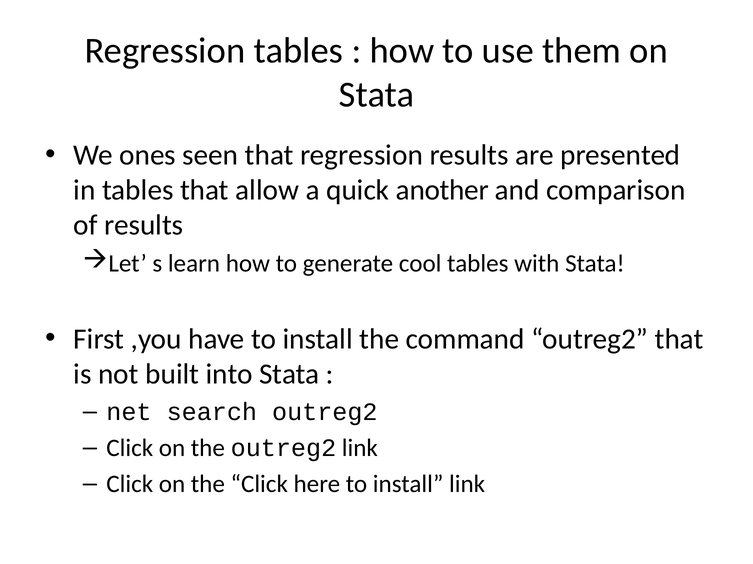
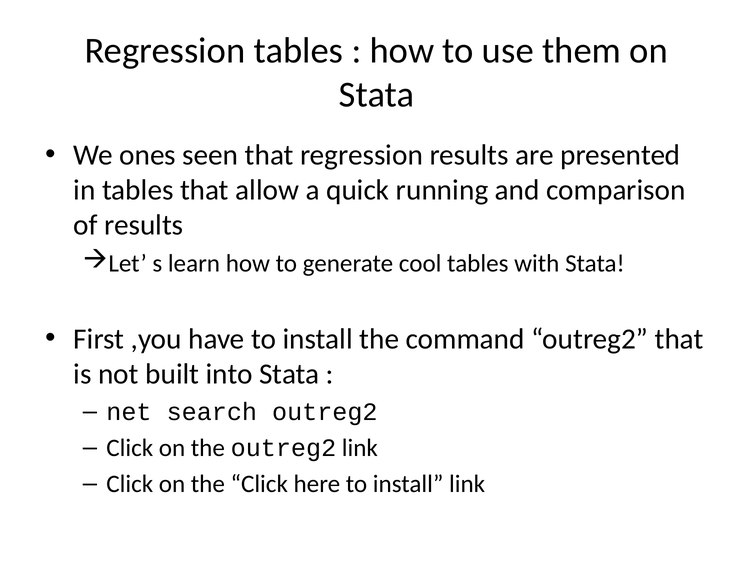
another: another -> running
